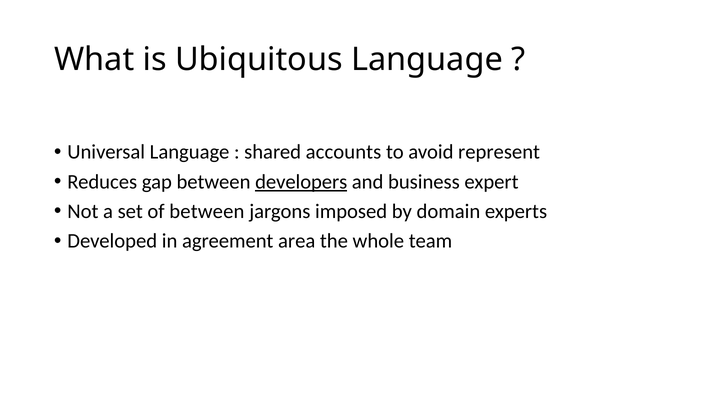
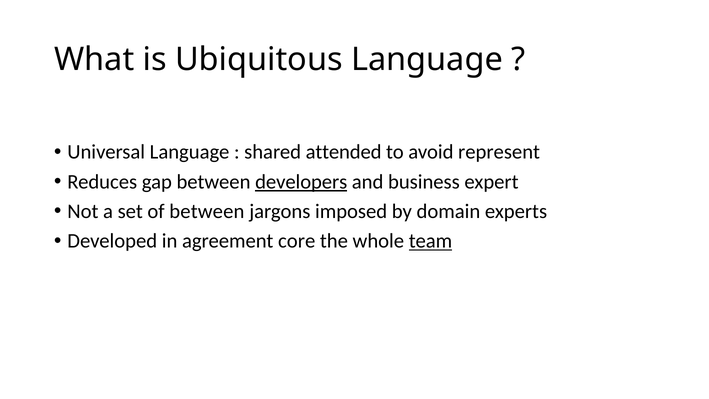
accounts: accounts -> attended
area: area -> core
team underline: none -> present
